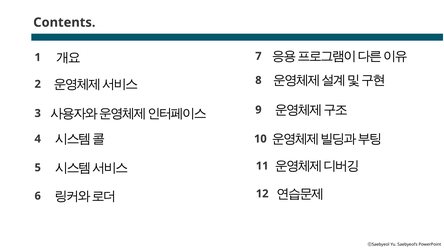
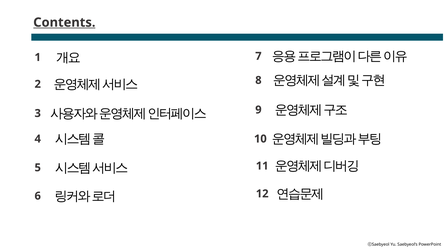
Contents underline: none -> present
